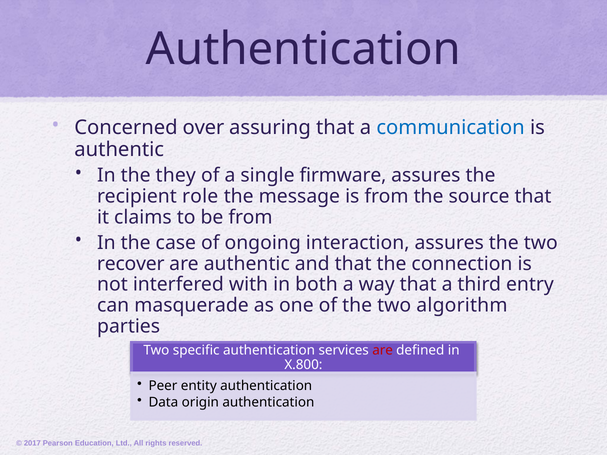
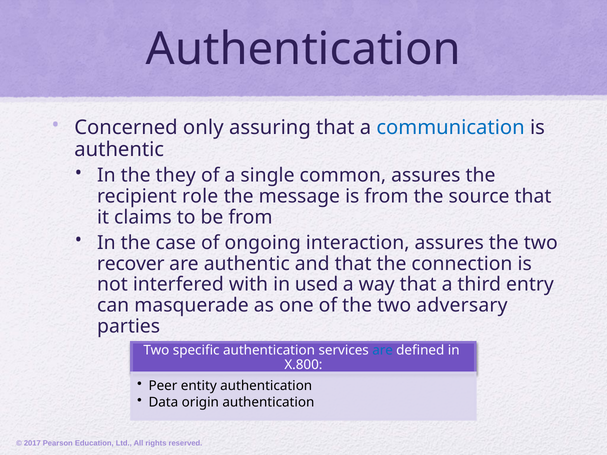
over: over -> only
firmware: firmware -> common
both: both -> used
algorithm: algorithm -> adversary
are at (383, 350) colour: red -> blue
